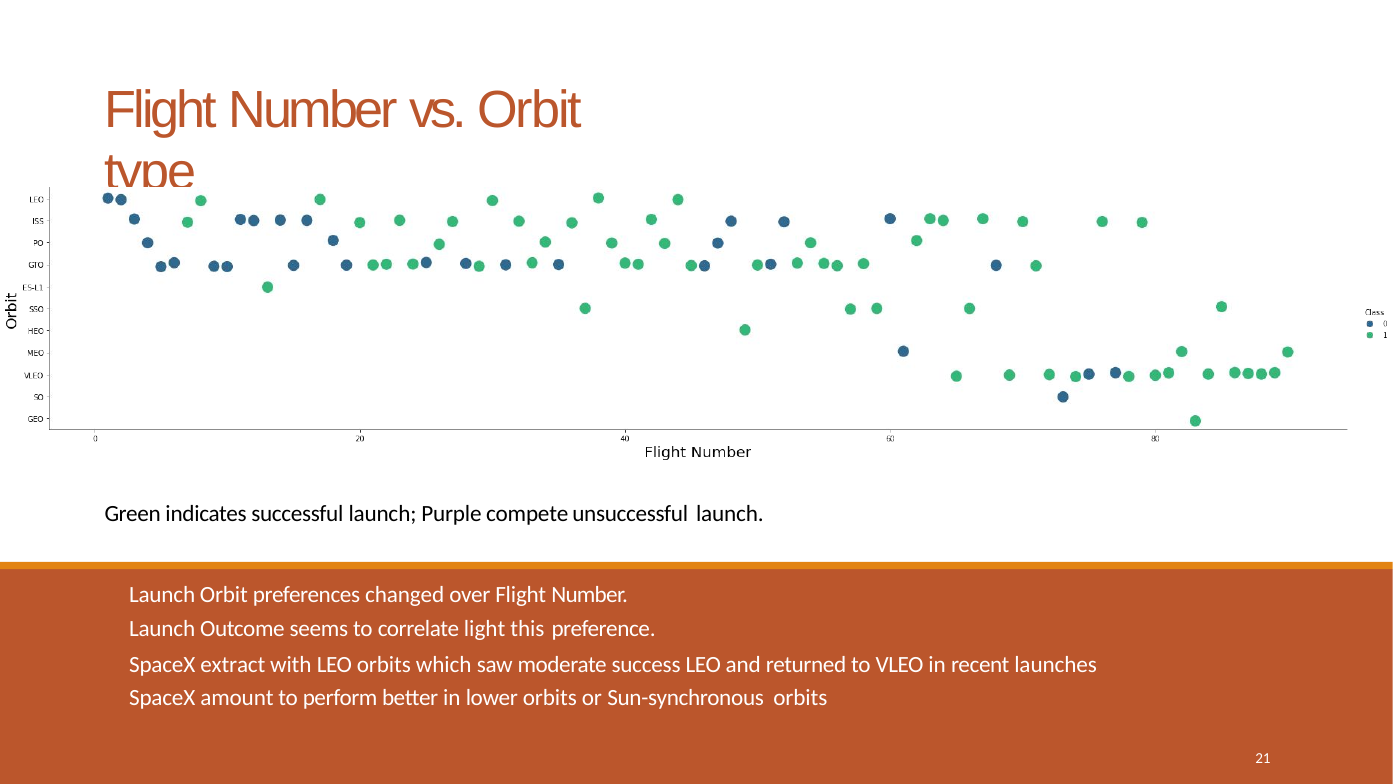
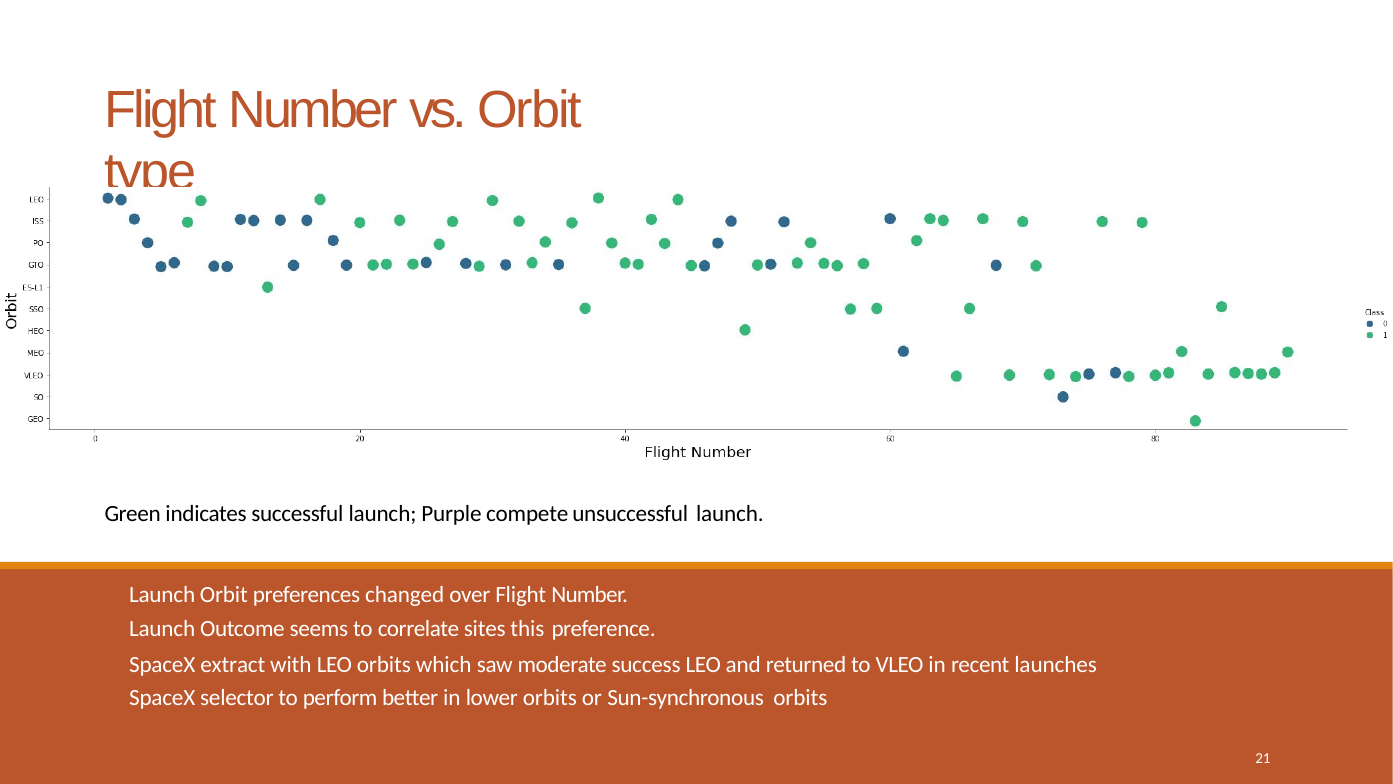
light: light -> sites
amount: amount -> selector
